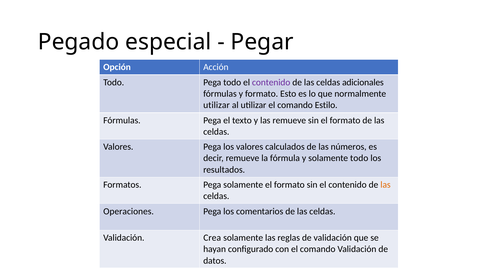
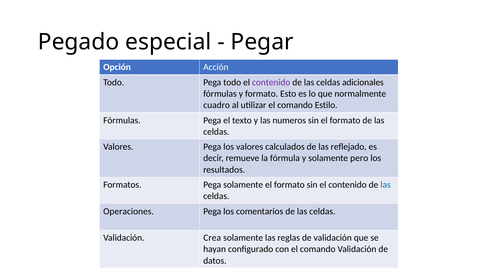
utilizar at (217, 105): utilizar -> cuadro
las remueve: remueve -> numeros
números: números -> reflejado
solamente todo: todo -> pero
las at (386, 185) colour: orange -> blue
